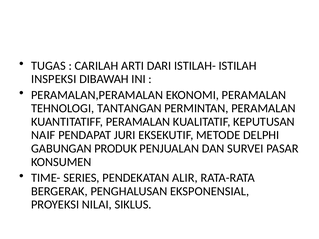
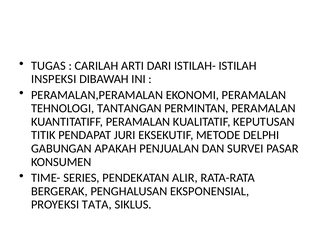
NAIF: NAIF -> TITIK
PRODUK: PRODUK -> APAKAH
NILAI: NILAI -> TATA
